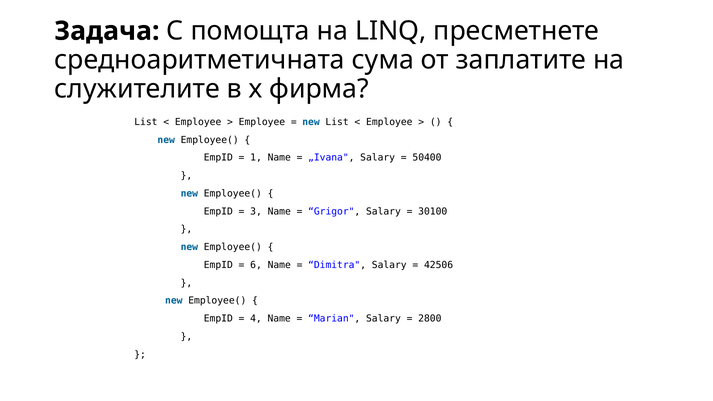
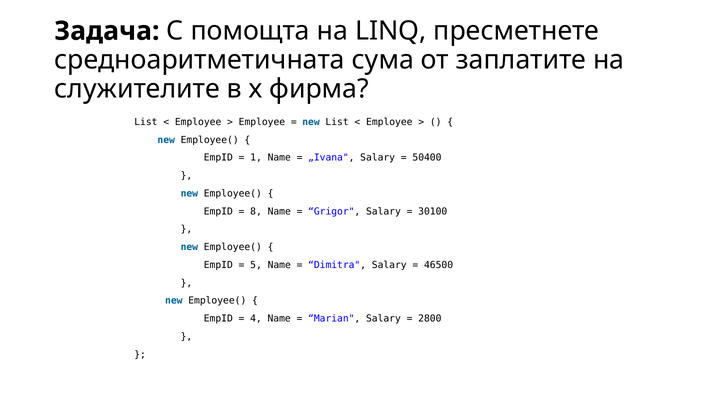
3: 3 -> 8
6: 6 -> 5
42506: 42506 -> 46500
